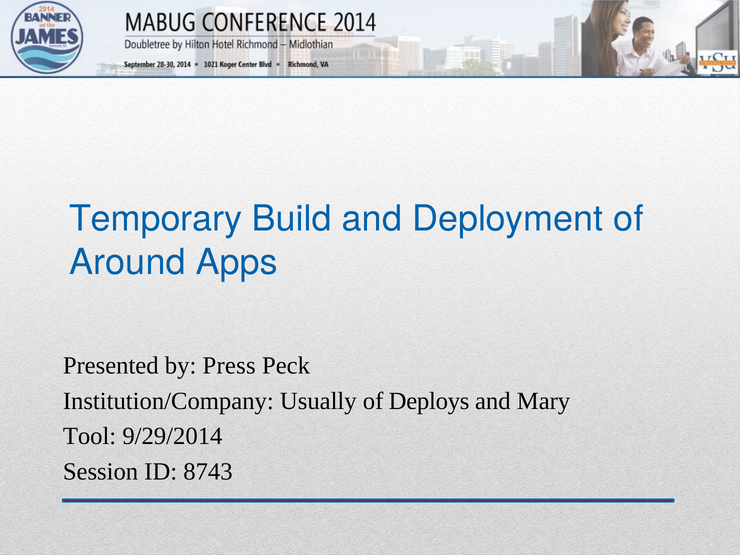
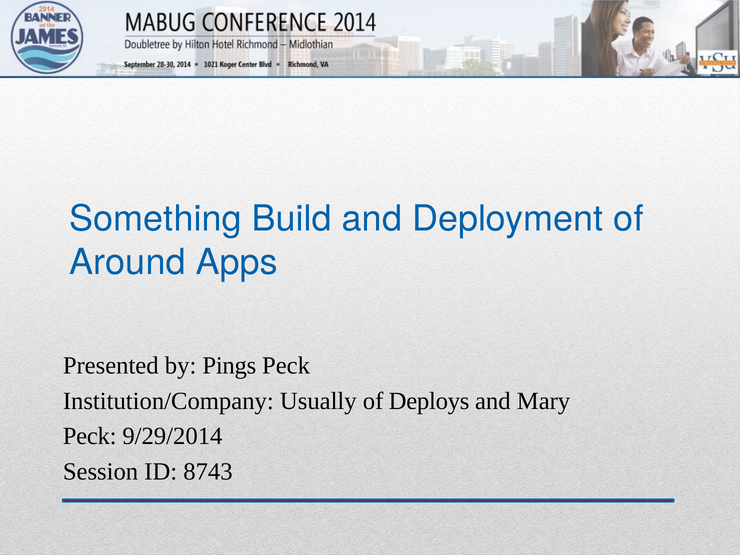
Temporary: Temporary -> Something
Press: Press -> Pings
Tool at (90, 436): Tool -> Peck
